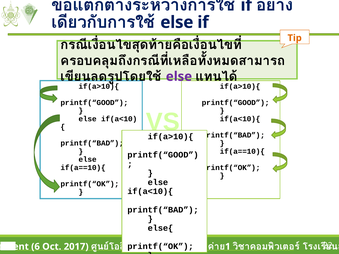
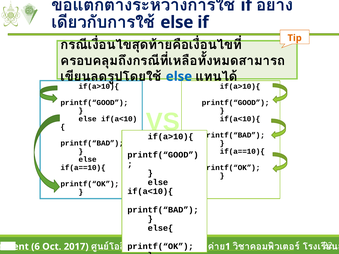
else at (179, 77) colour: purple -> blue
